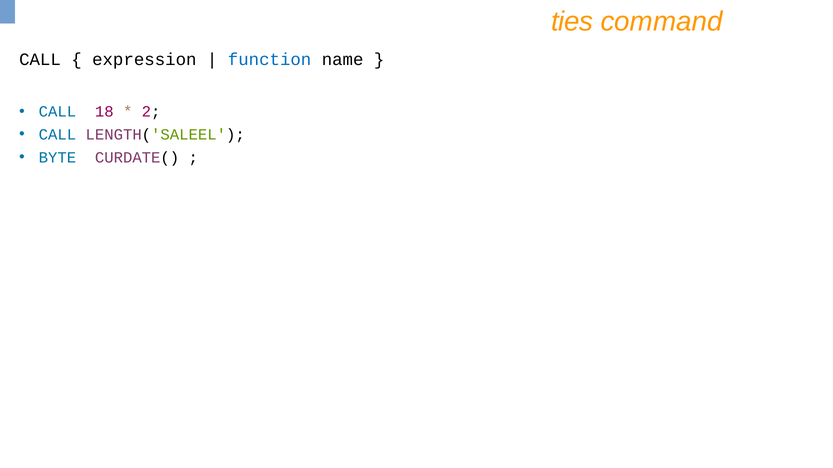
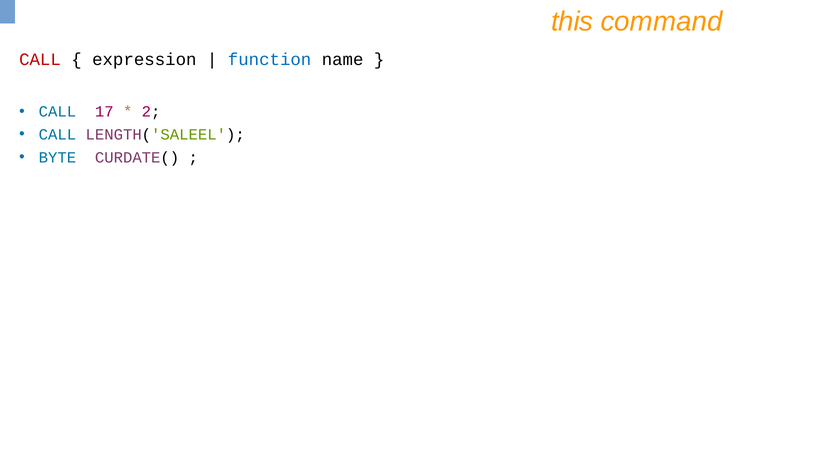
ties: ties -> this
CALL at (40, 59) colour: black -> red
18: 18 -> 17
